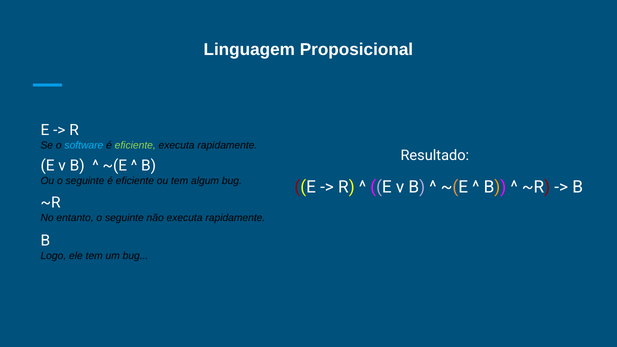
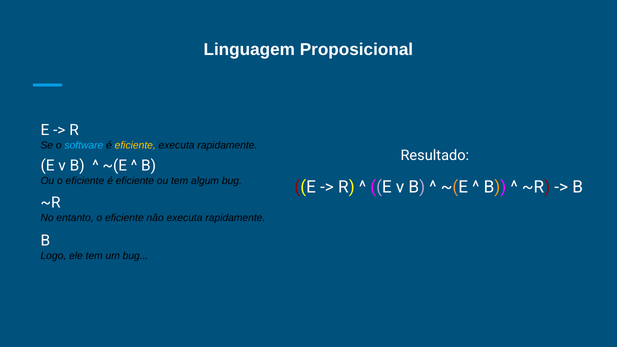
eficiente at (135, 145) colour: light green -> yellow
Ou o seguinte: seguinte -> eficiente
entanto o seguinte: seguinte -> eficiente
